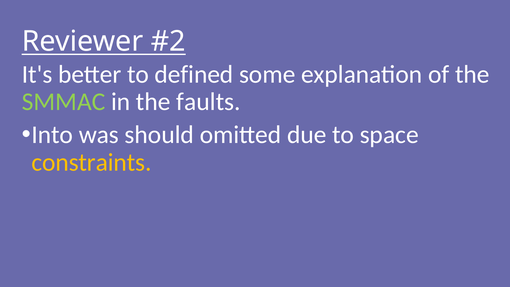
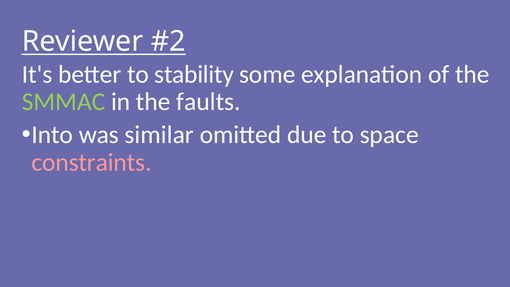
defined: defined -> stability
should: should -> similar
constraints colour: yellow -> pink
